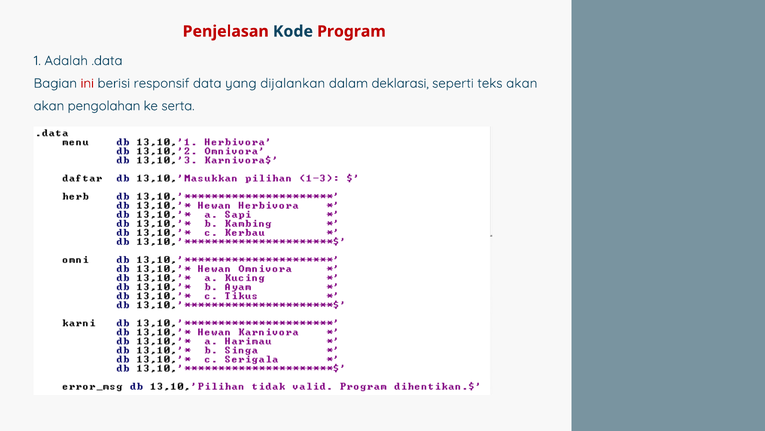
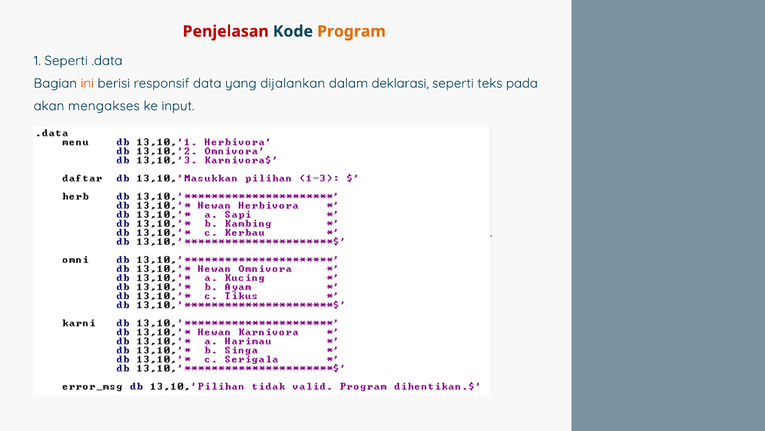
Program colour: red -> orange
1 Adalah: Adalah -> Seperti
ini colour: red -> orange
teks akan: akan -> pada
pengolahan: pengolahan -> mengakses
serta: serta -> input
